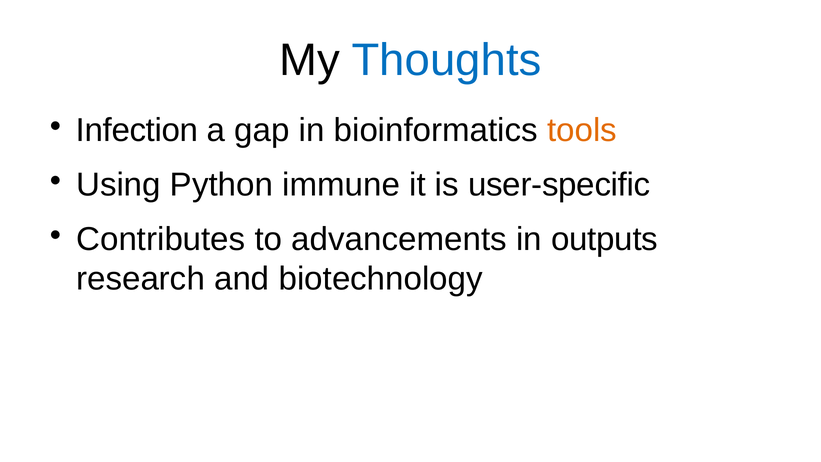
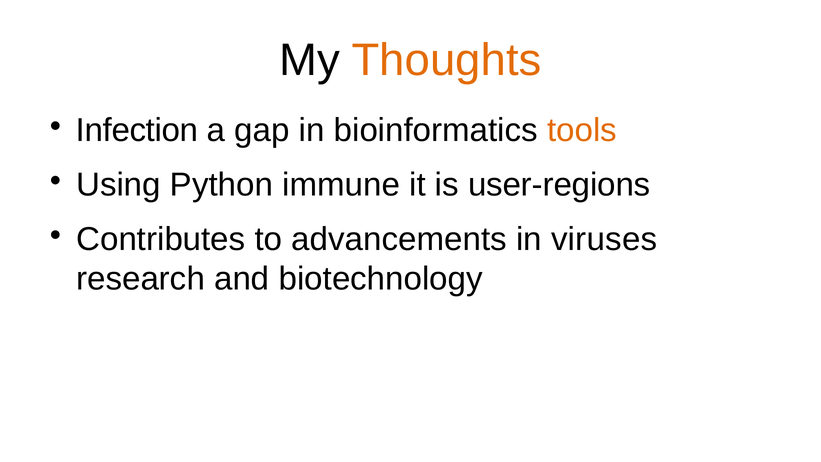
Thoughts colour: blue -> orange
user-specific: user-specific -> user-regions
outputs: outputs -> viruses
